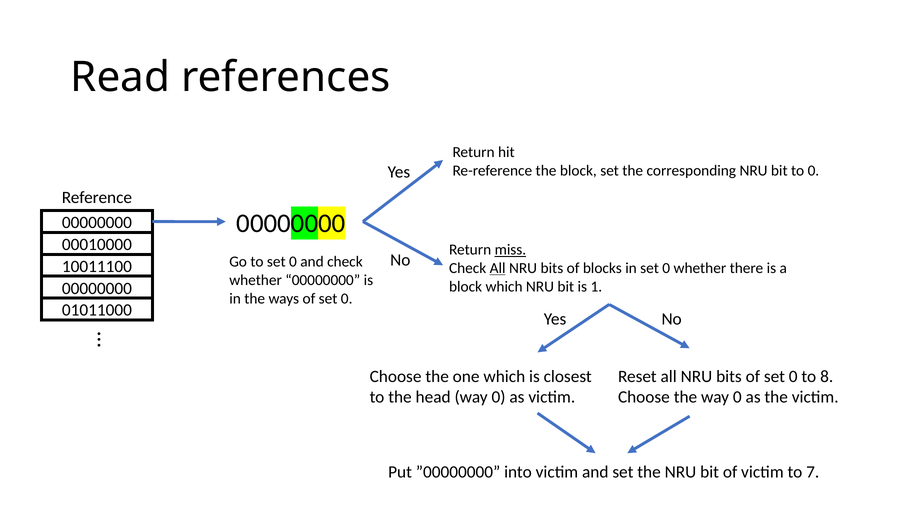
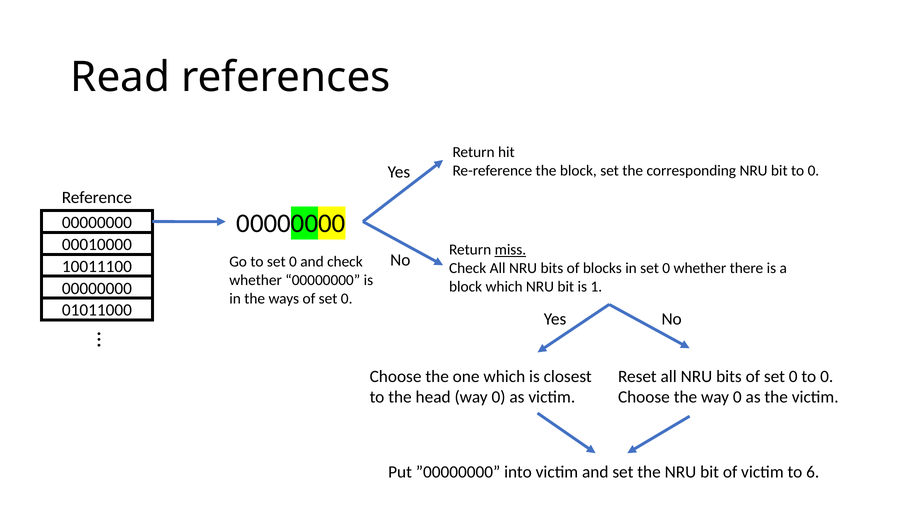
All at (498, 269) underline: present -> none
0 to 8: 8 -> 0
7: 7 -> 6
